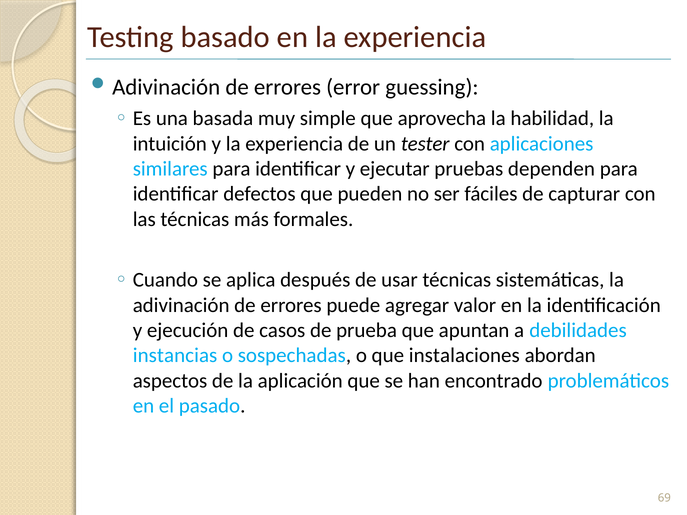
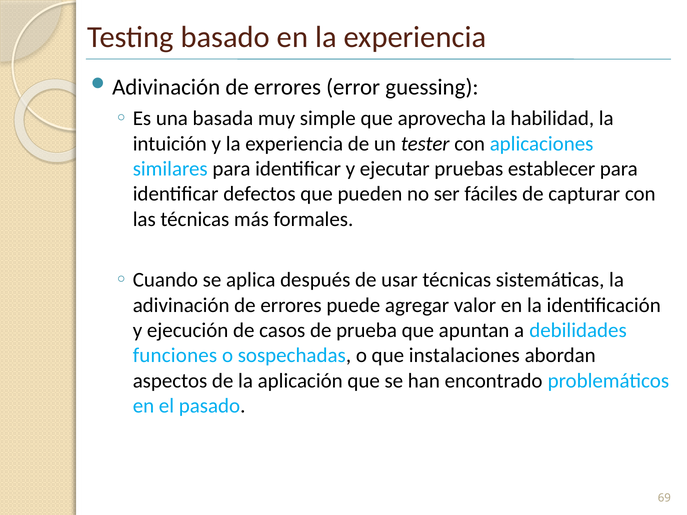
dependen: dependen -> establecer
instancias: instancias -> funciones
